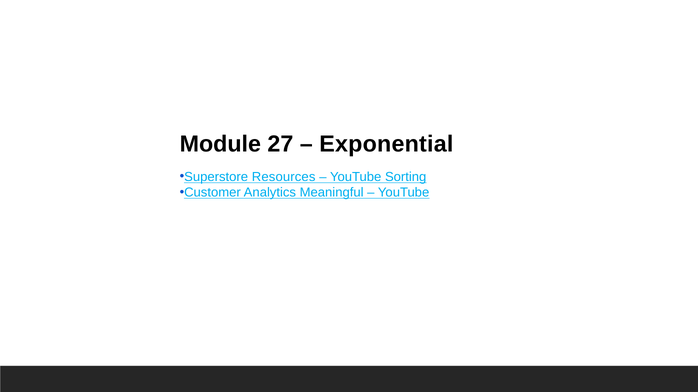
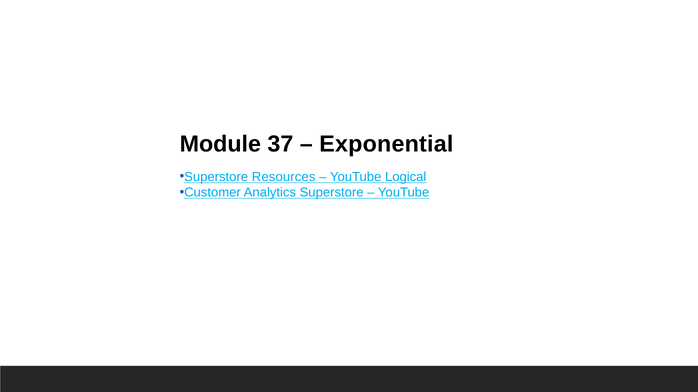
27: 27 -> 37
Sorting: Sorting -> Logical
Analytics Meaningful: Meaningful -> Superstore
